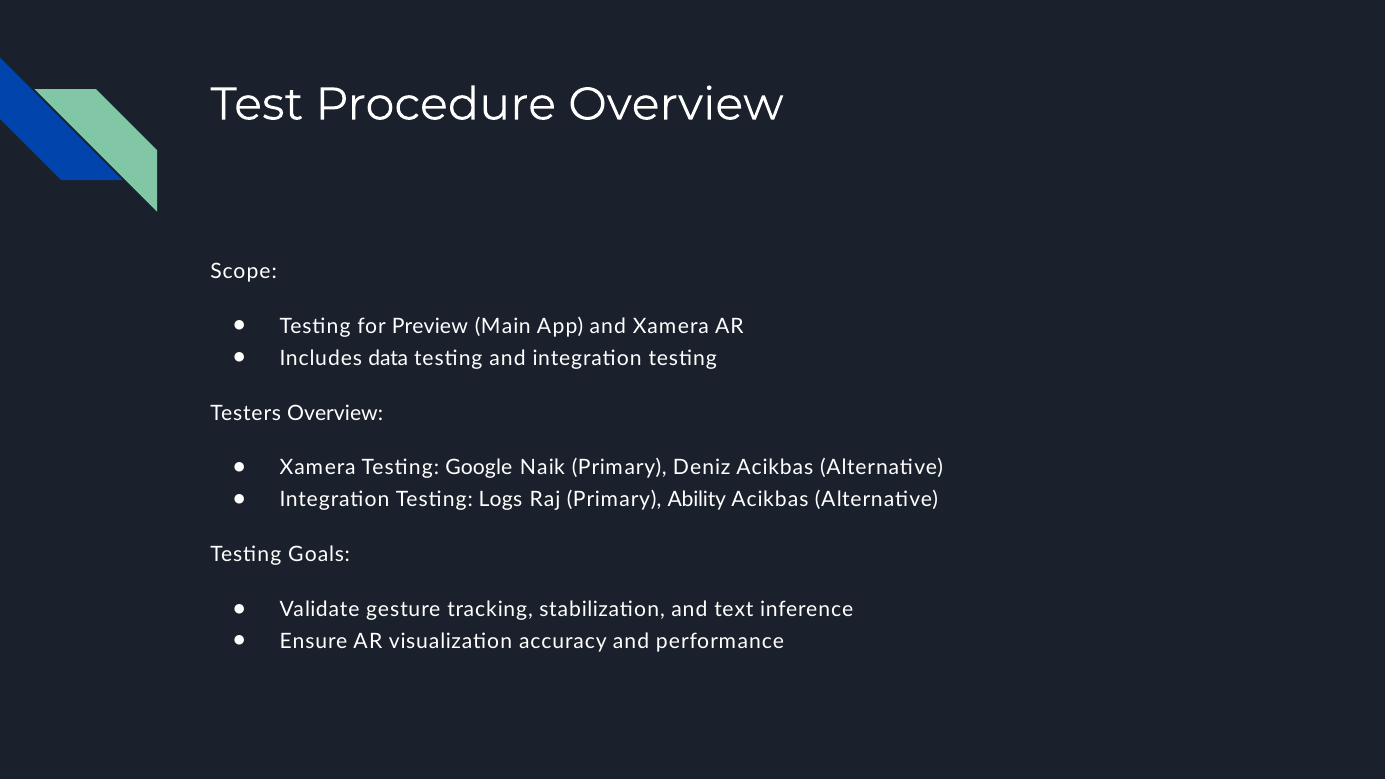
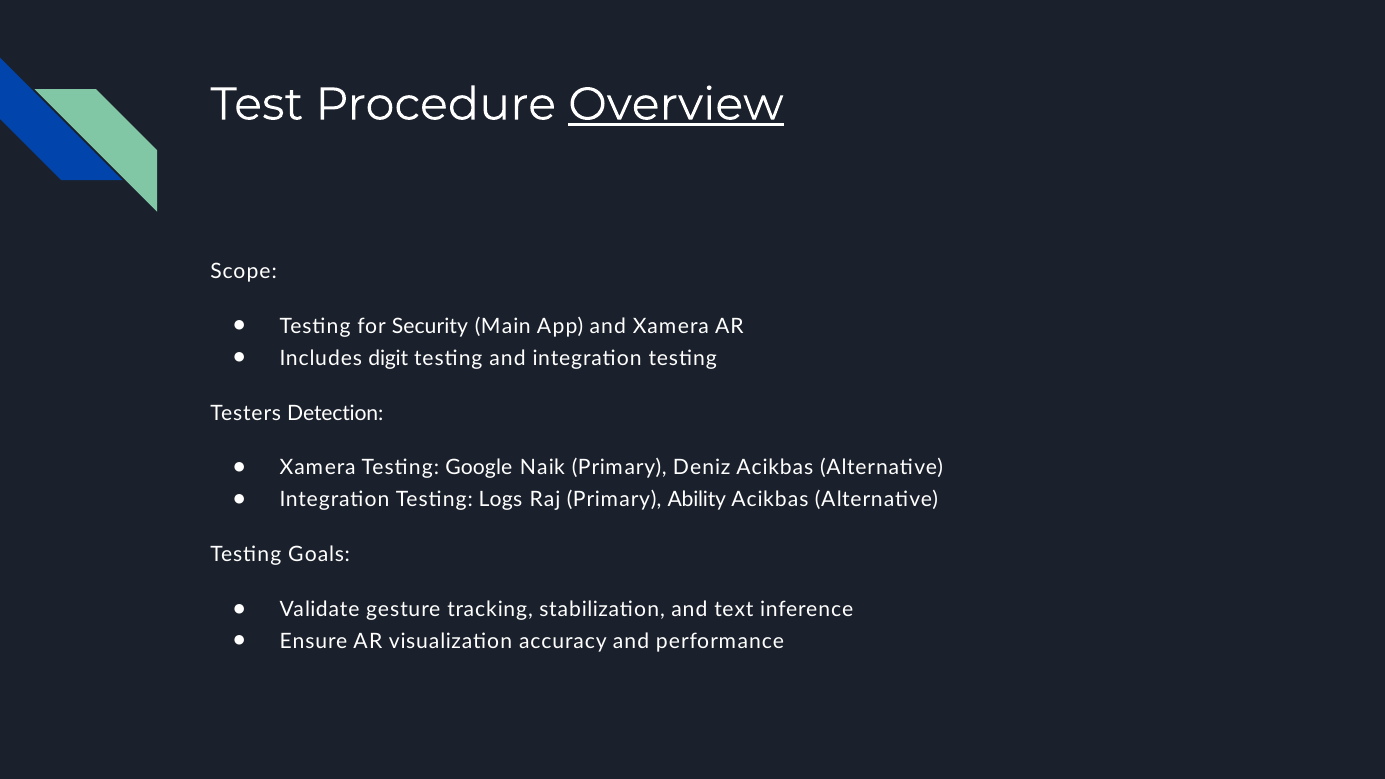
Overview at (676, 104) underline: none -> present
Preview: Preview -> Security
data: data -> digit
Testers Overview: Overview -> Detection
